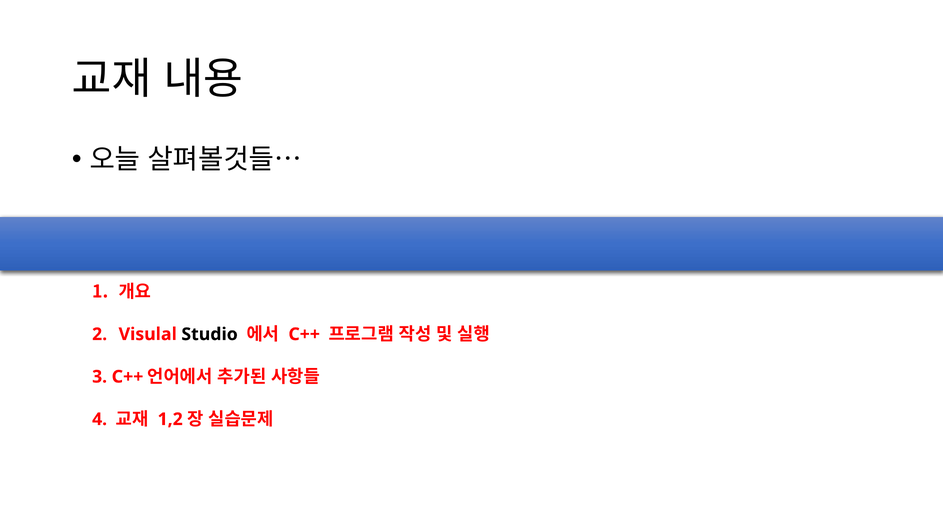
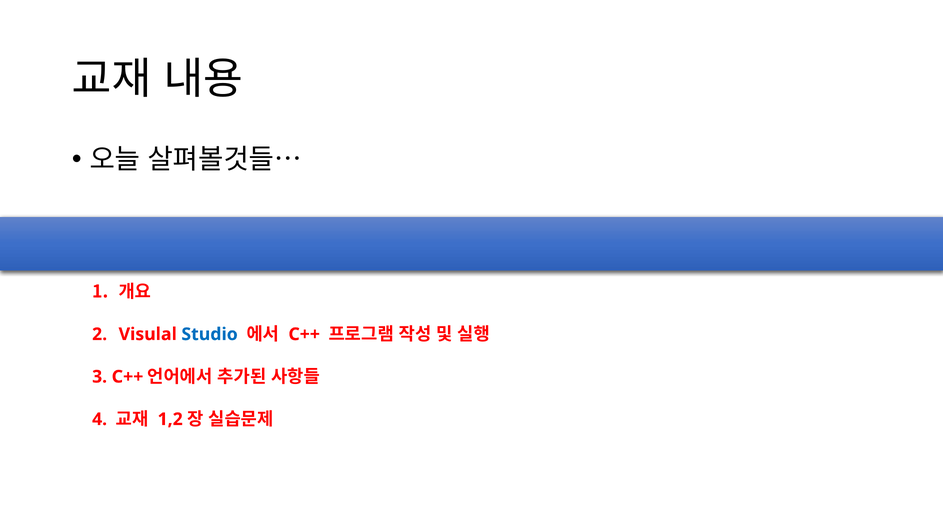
Studio colour: black -> blue
